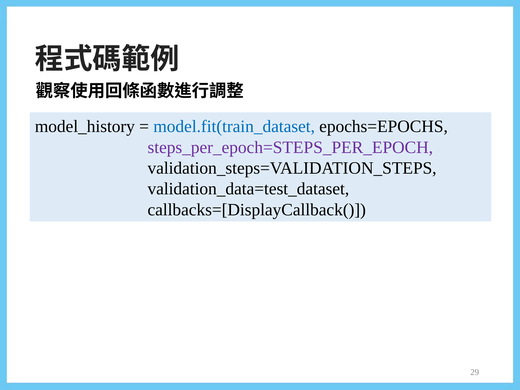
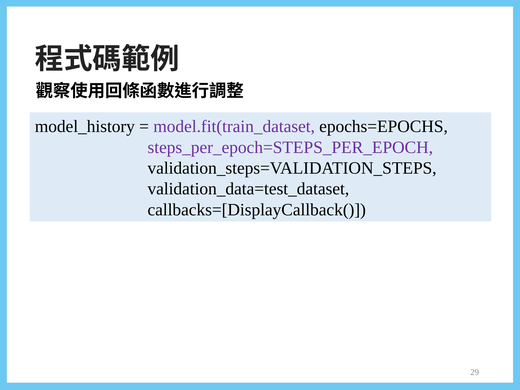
model.fit(train_dataset colour: blue -> purple
